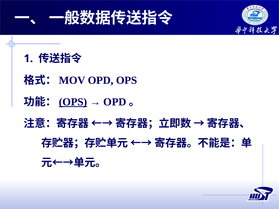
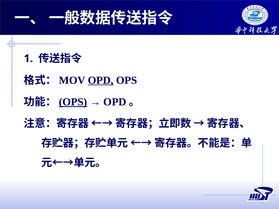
OPD at (101, 80) underline: none -> present
